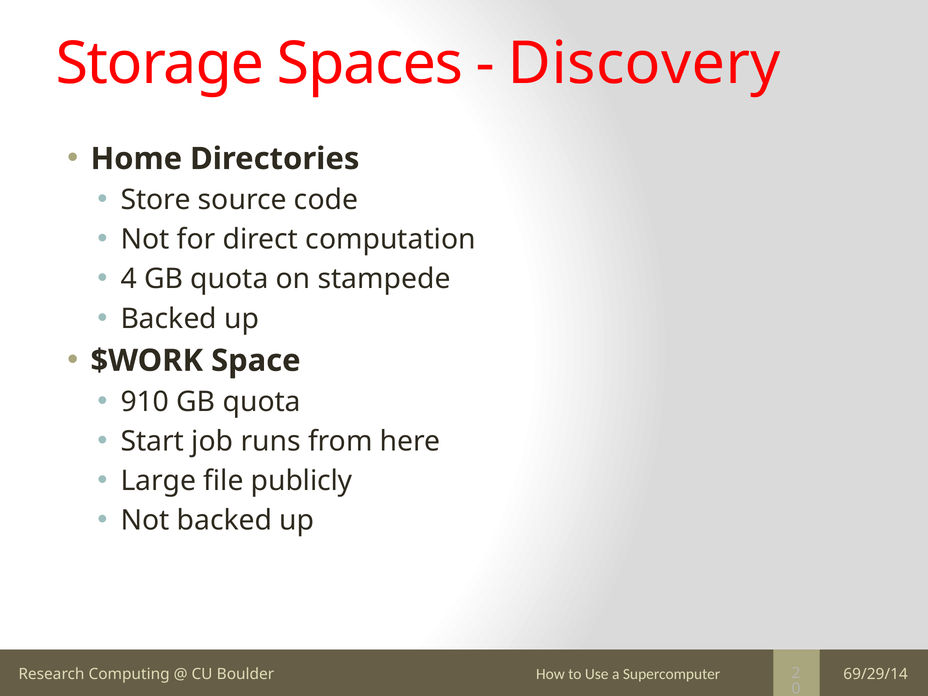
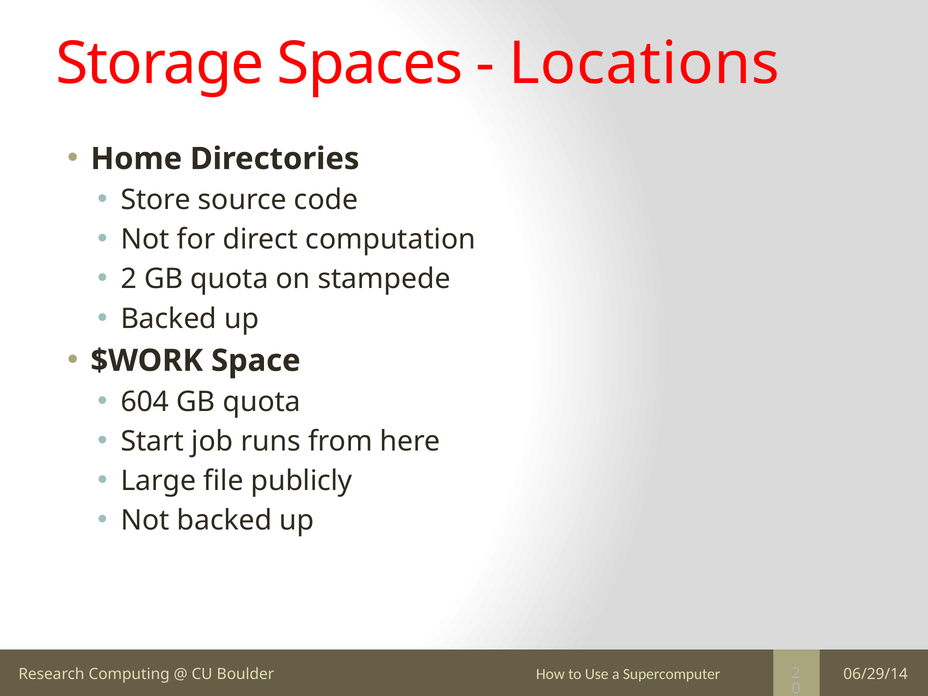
Discovery: Discovery -> Locations
4 at (129, 279): 4 -> 2
910: 910 -> 604
69/29/14: 69/29/14 -> 06/29/14
